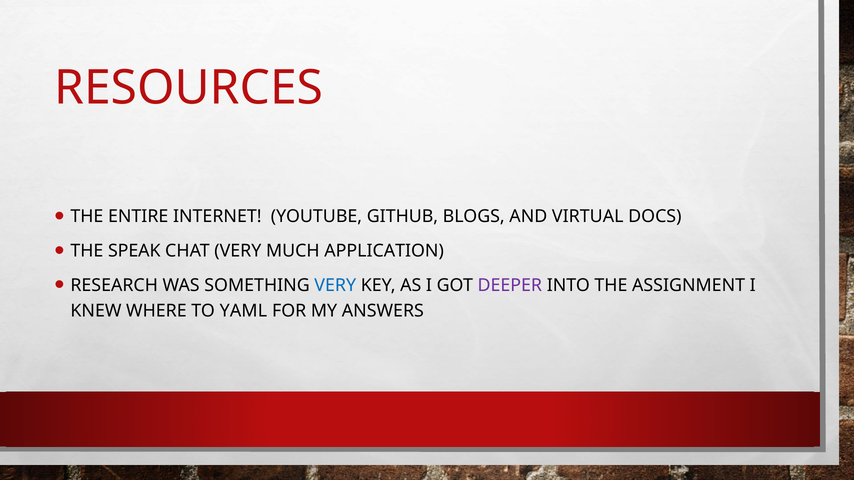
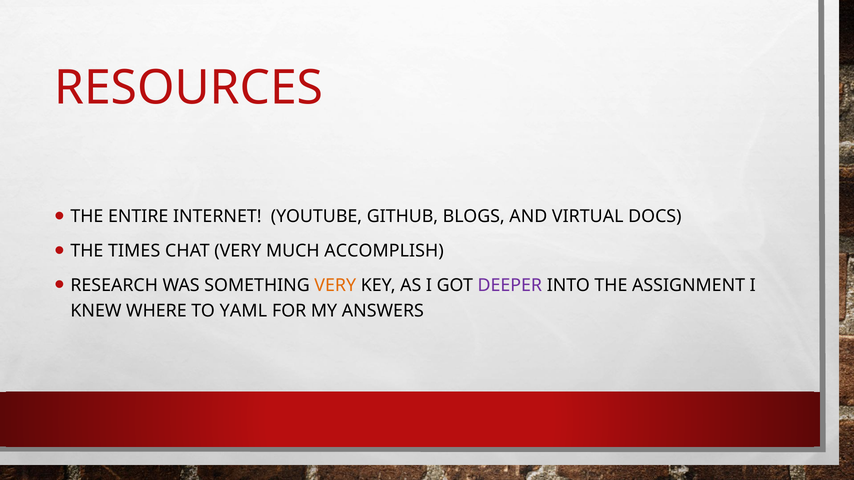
SPEAK: SPEAK -> TIMES
APPLICATION: APPLICATION -> ACCOMPLISH
VERY at (335, 286) colour: blue -> orange
